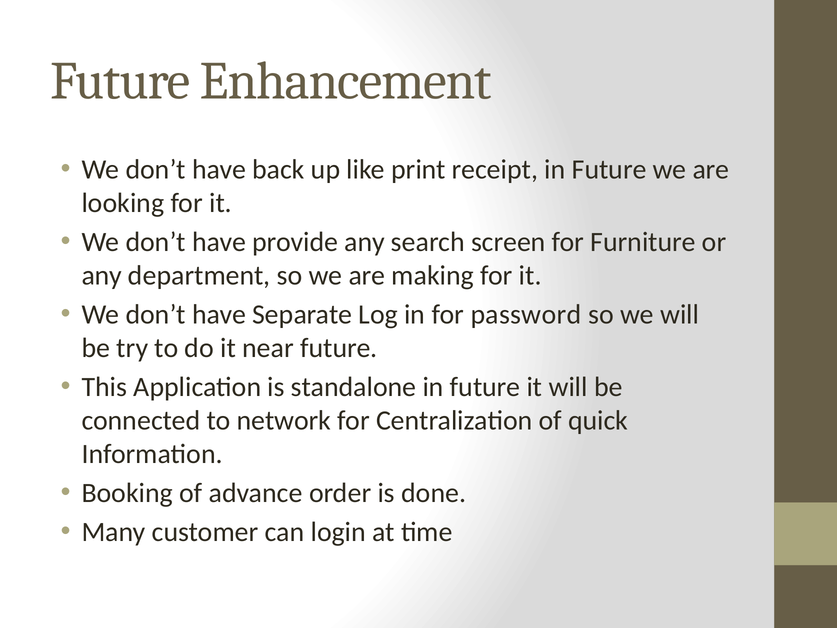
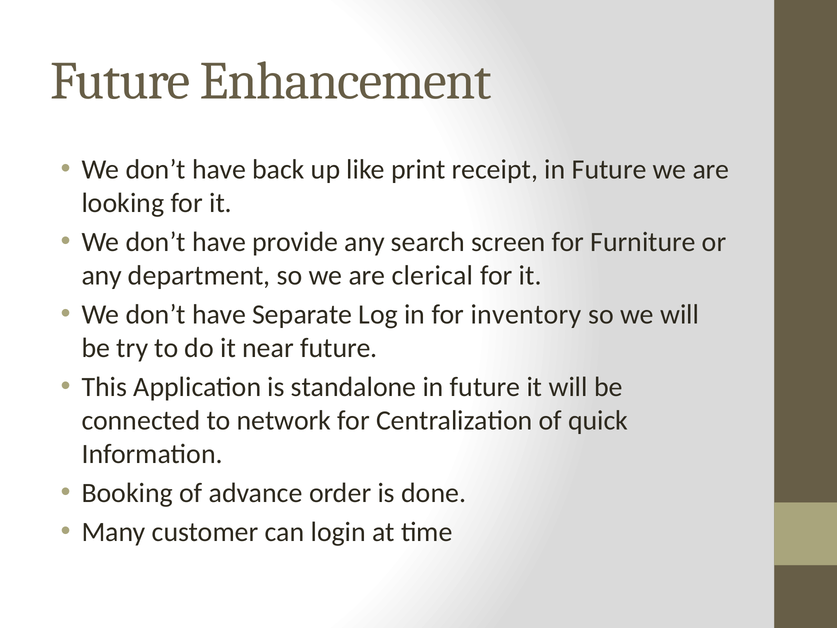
making: making -> clerical
password: password -> inventory
